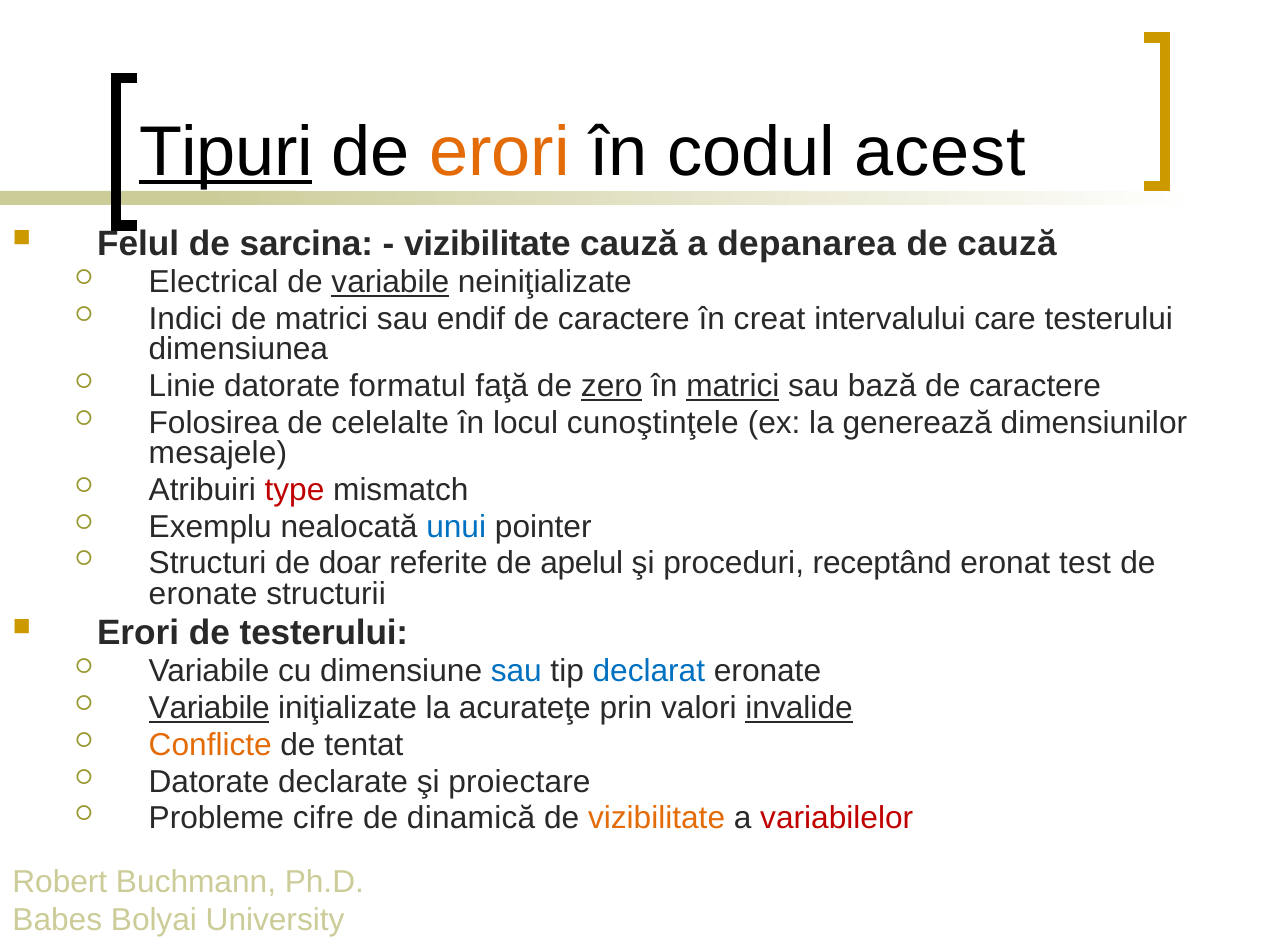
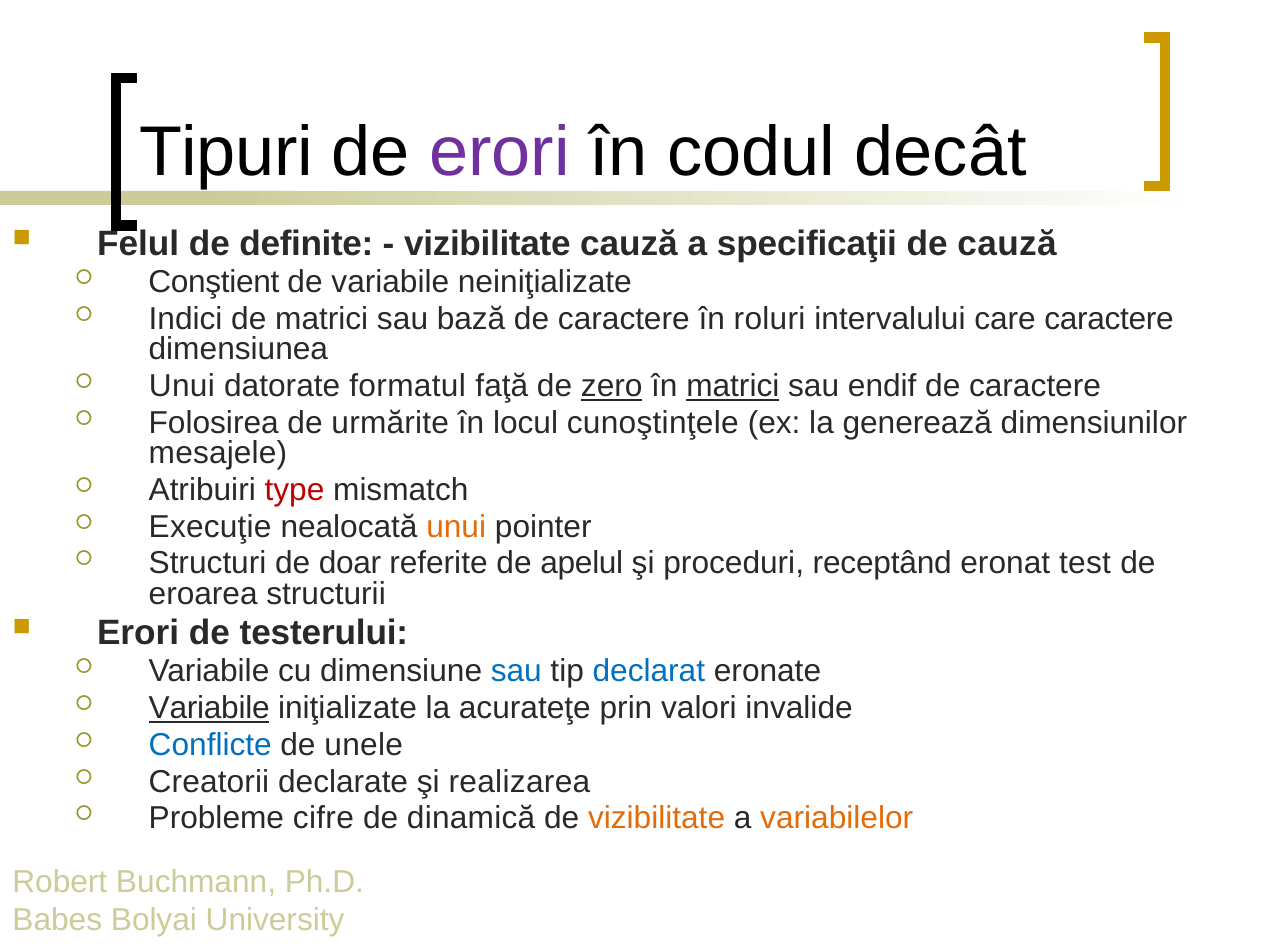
Tipuri underline: present -> none
erori at (500, 152) colour: orange -> purple
acest: acest -> decât
sarcina: sarcina -> definite
depanarea: depanarea -> specificaţii
Electrical: Electrical -> Conştient
variabile at (390, 282) underline: present -> none
endif: endif -> bază
creat: creat -> roluri
care testerului: testerului -> caractere
Linie at (182, 386): Linie -> Unui
bază: bază -> endif
celelalte: celelalte -> urmărite
Exemplu: Exemplu -> Execuţie
unui at (456, 526) colour: blue -> orange
eronate at (203, 593): eronate -> eroarea
invalide underline: present -> none
Conflicte colour: orange -> blue
tentat: tentat -> unele
Datorate at (209, 781): Datorate -> Creatorii
proiectare: proiectare -> realizarea
variabilelor colour: red -> orange
